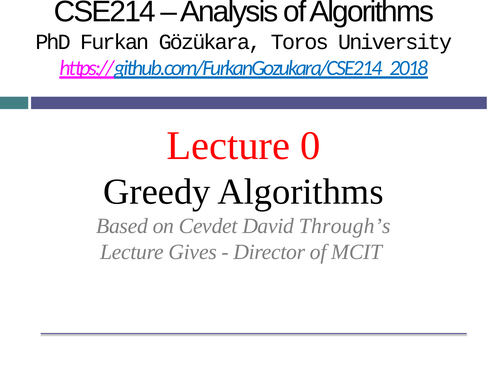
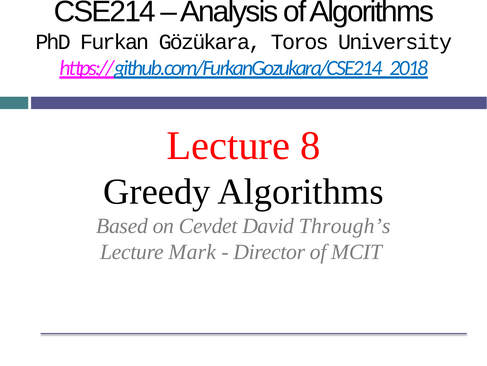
0: 0 -> 8
Gives: Gives -> Mark
